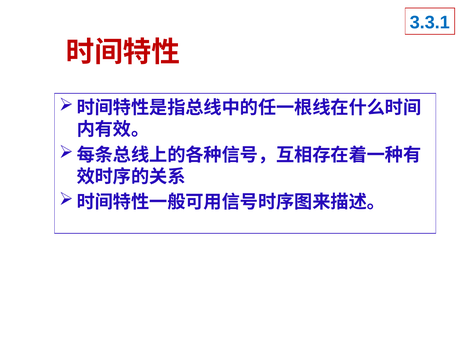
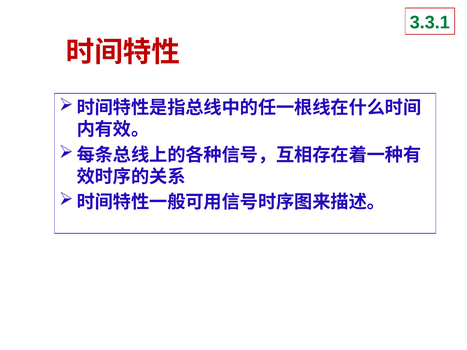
3.3.1 colour: blue -> green
